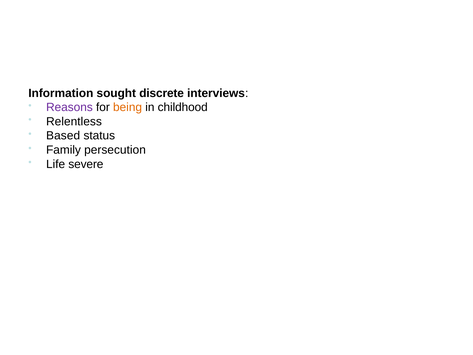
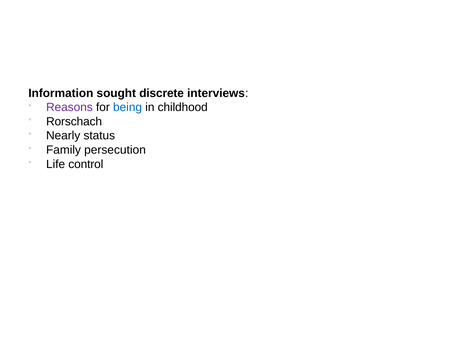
being colour: orange -> blue
Relentless: Relentless -> Rorschach
Based: Based -> Nearly
severe: severe -> control
